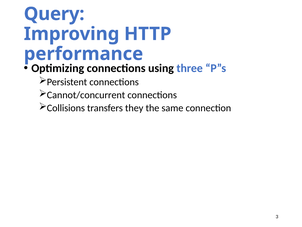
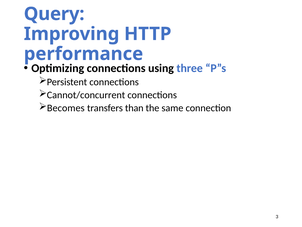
Collisions: Collisions -> Becomes
they: they -> than
